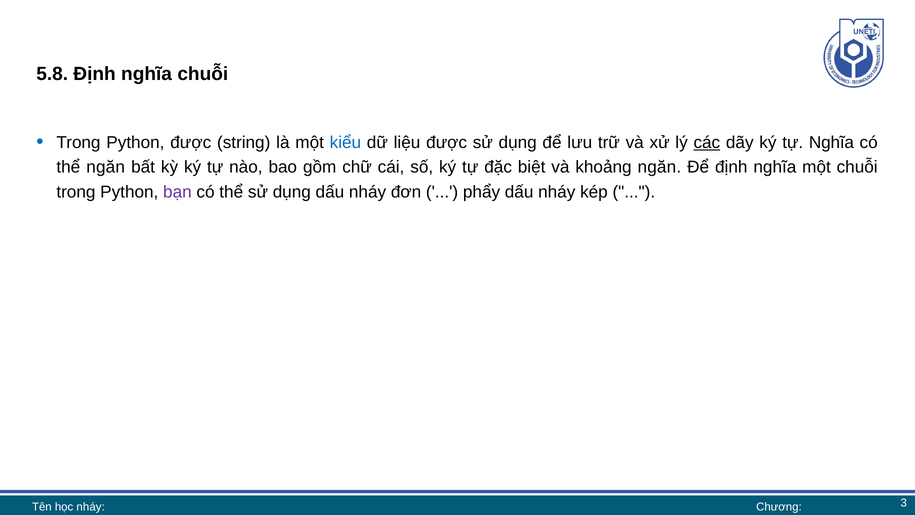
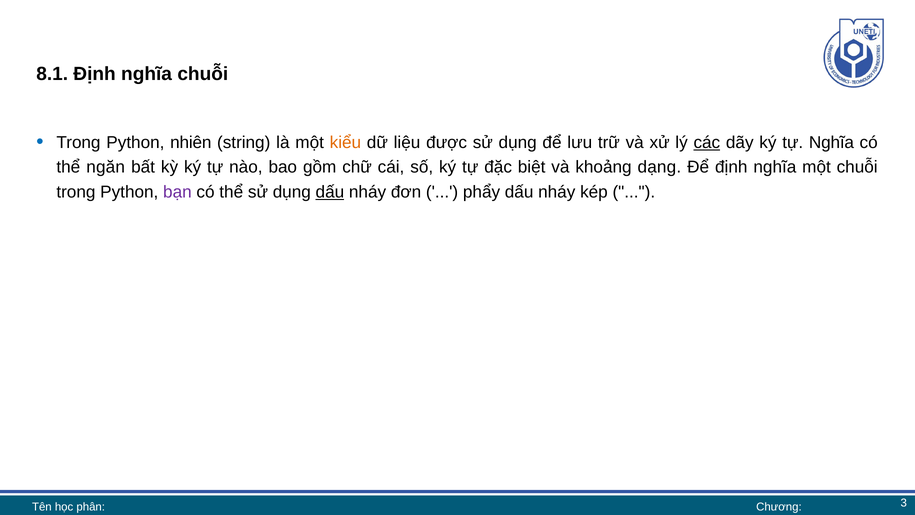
5.8: 5.8 -> 8.1
Python được: được -> nhiên
kiểu colour: blue -> orange
khoảng ngăn: ngăn -> dạng
dấu at (330, 192) underline: none -> present
học nháy: nháy -> phân
